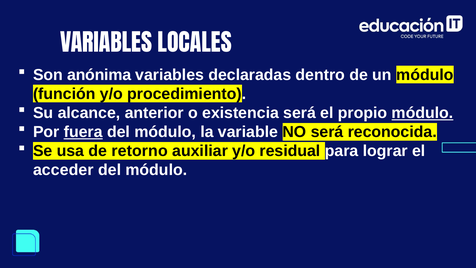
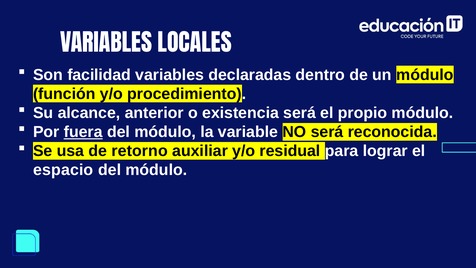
anónima: anónima -> facilidad
módulo at (422, 113) underline: present -> none
acceder: acceder -> espacio
